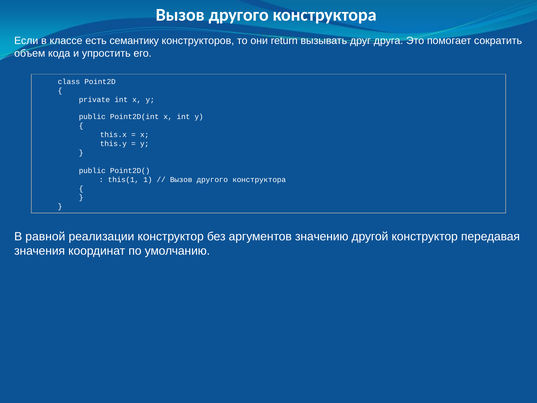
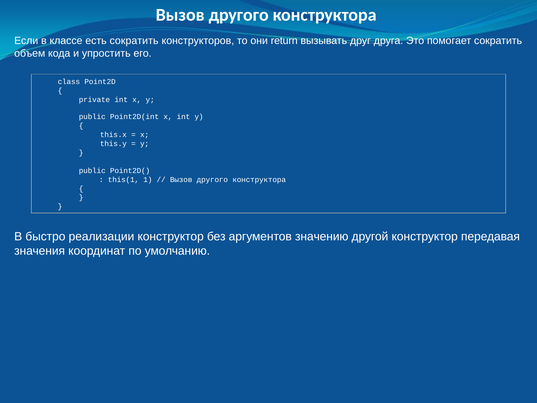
есть семантику: семантику -> сократить
равной: равной -> быстро
